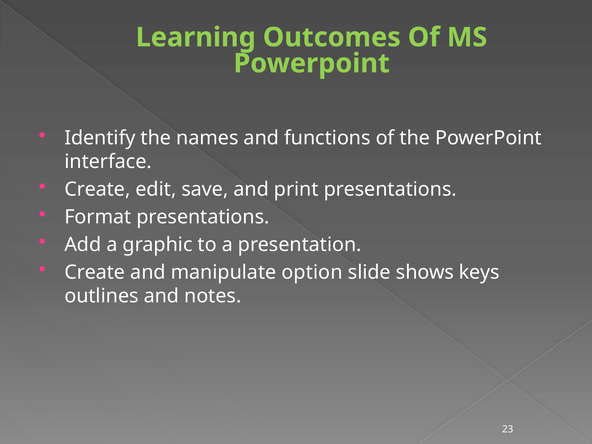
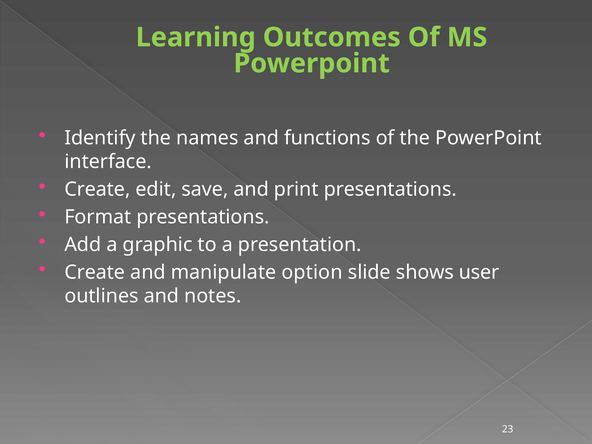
keys: keys -> user
